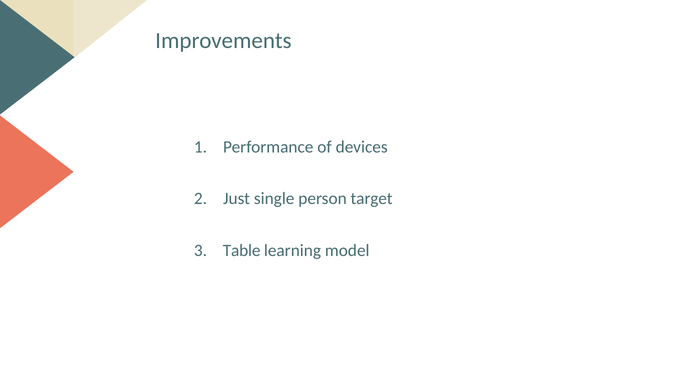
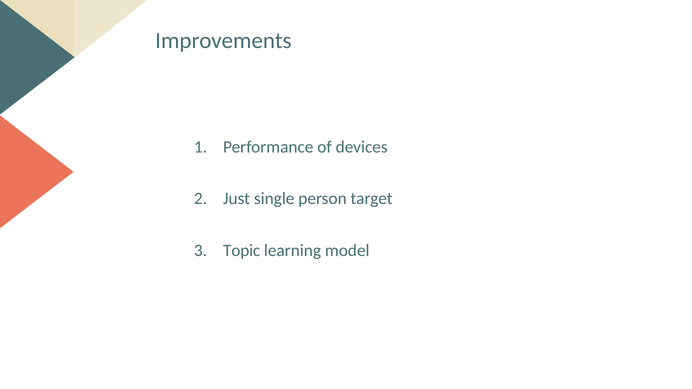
Table: Table -> Topic
